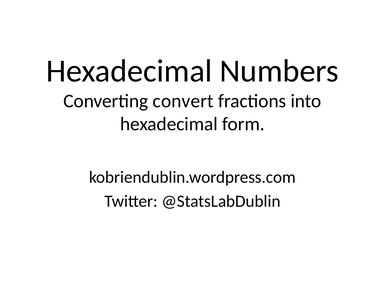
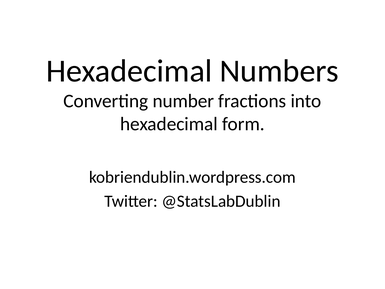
convert: convert -> number
